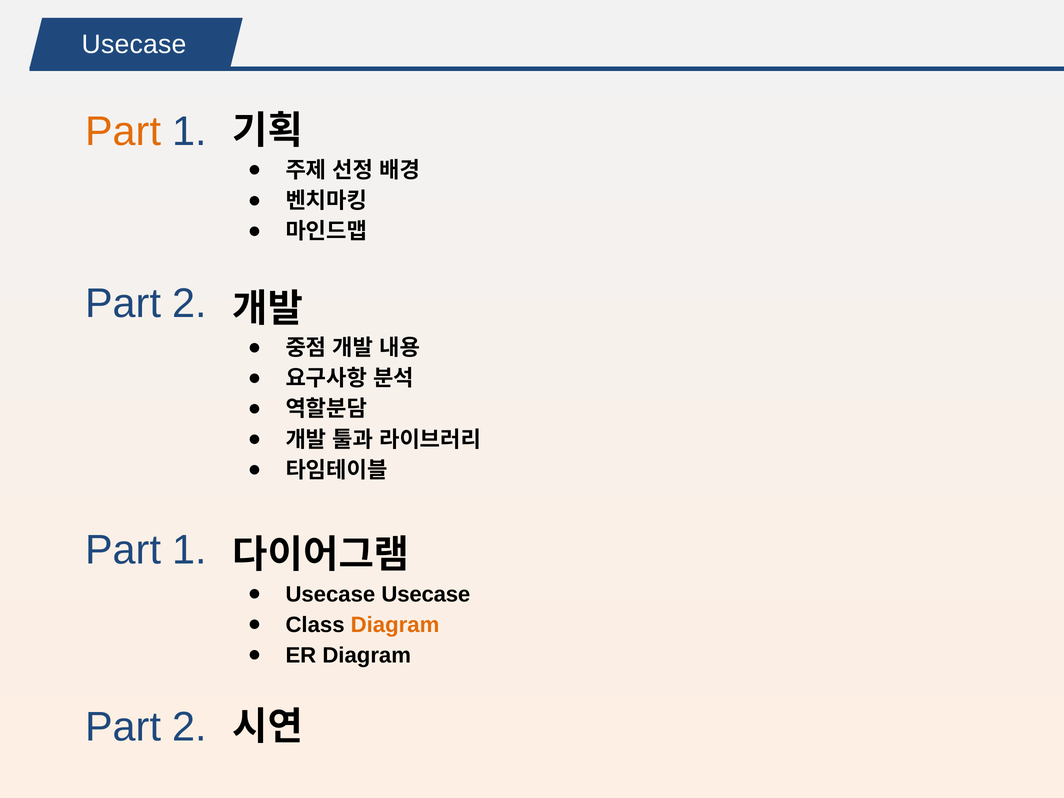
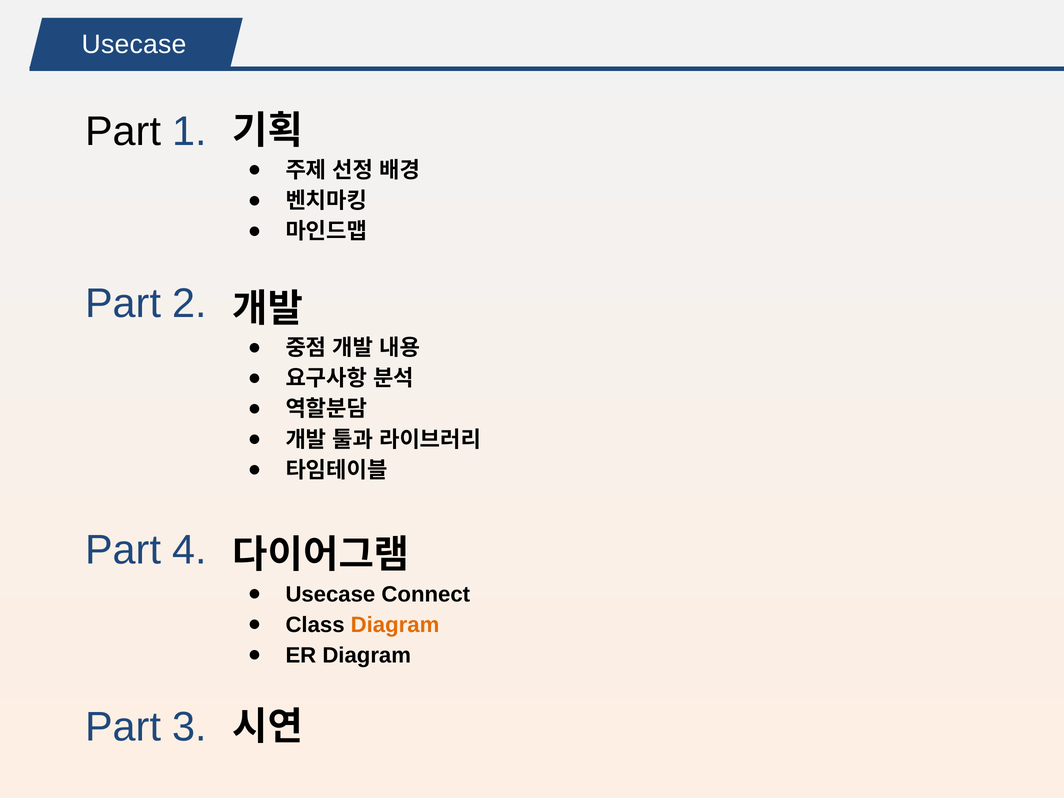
Part at (123, 132) colour: orange -> black
1 at (190, 550): 1 -> 4
Usecase Usecase: Usecase -> Connect
2 at (190, 727): 2 -> 3
